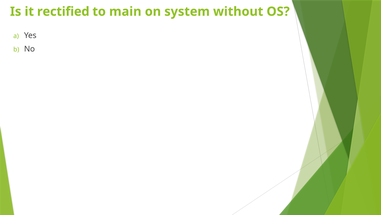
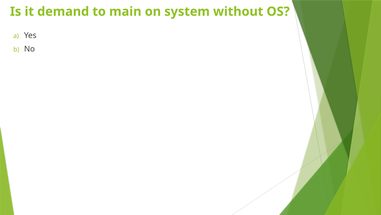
rectified: rectified -> demand
